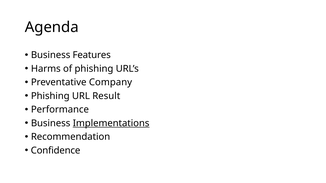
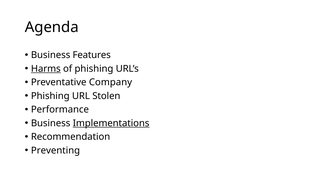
Harms underline: none -> present
Result: Result -> Stolen
Confidence: Confidence -> Preventing
